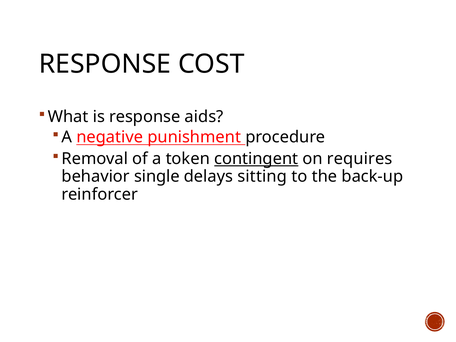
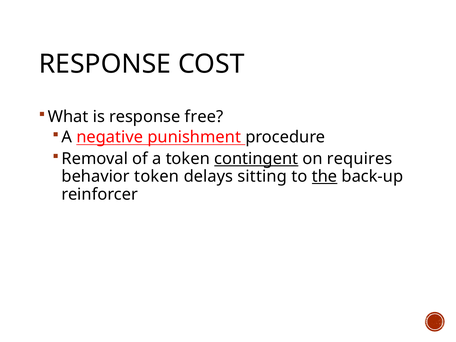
aids: aids -> free
behavior single: single -> token
the underline: none -> present
